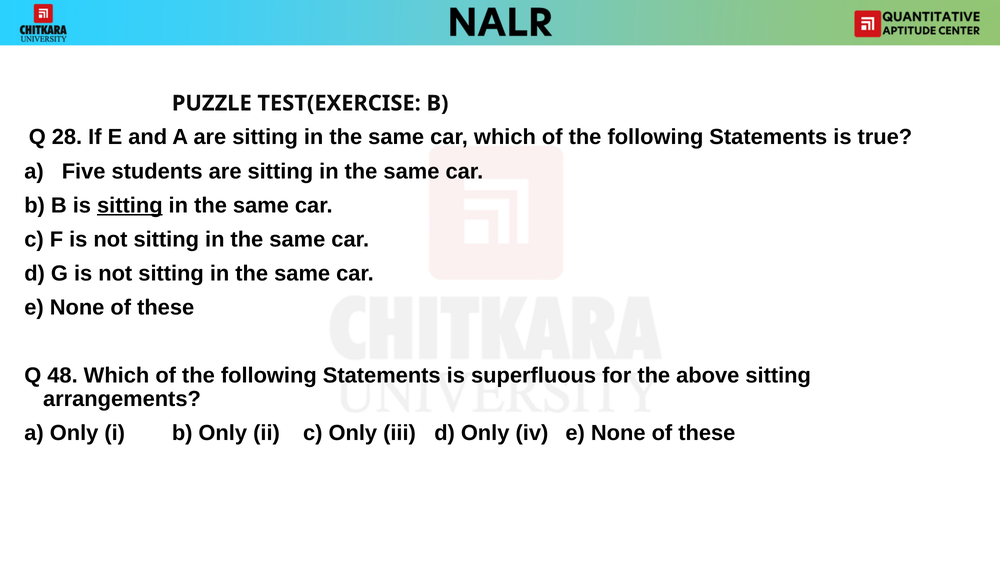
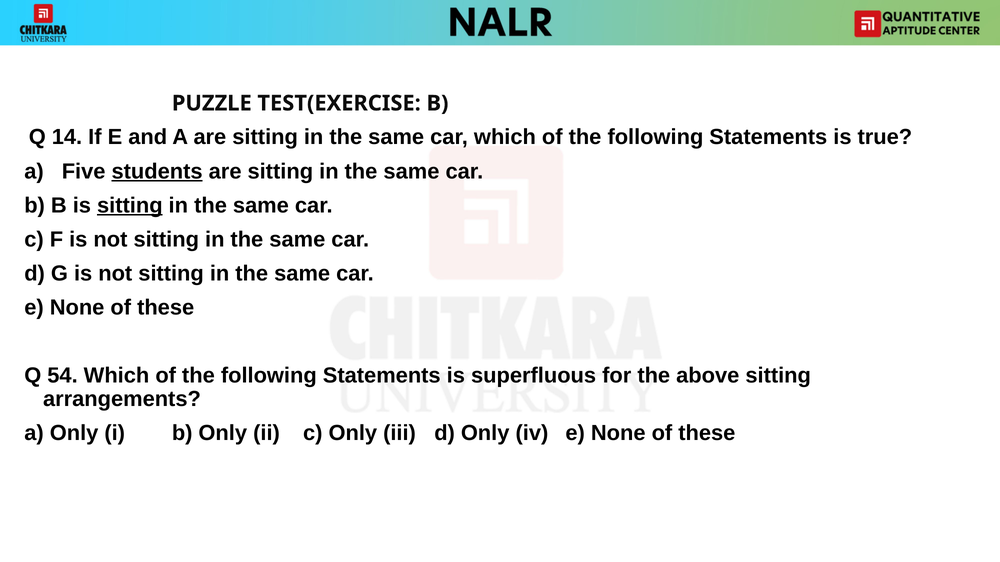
28: 28 -> 14
students underline: none -> present
48: 48 -> 54
